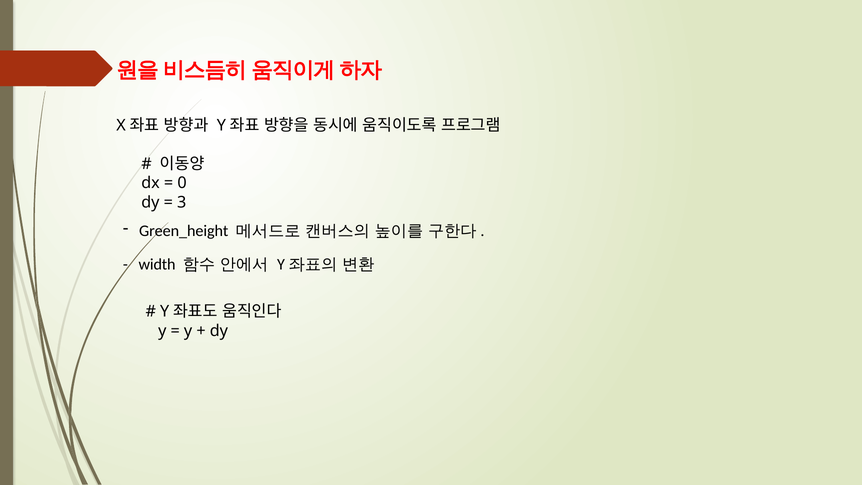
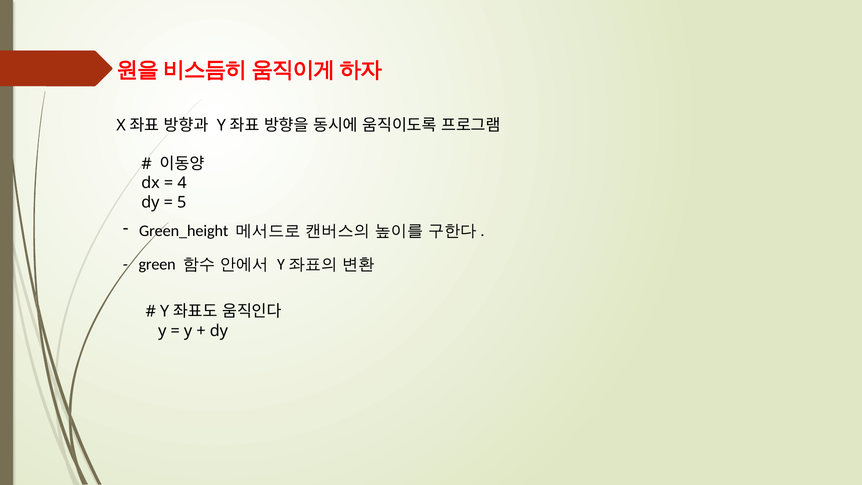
0: 0 -> 4
3: 3 -> 5
width: width -> green
